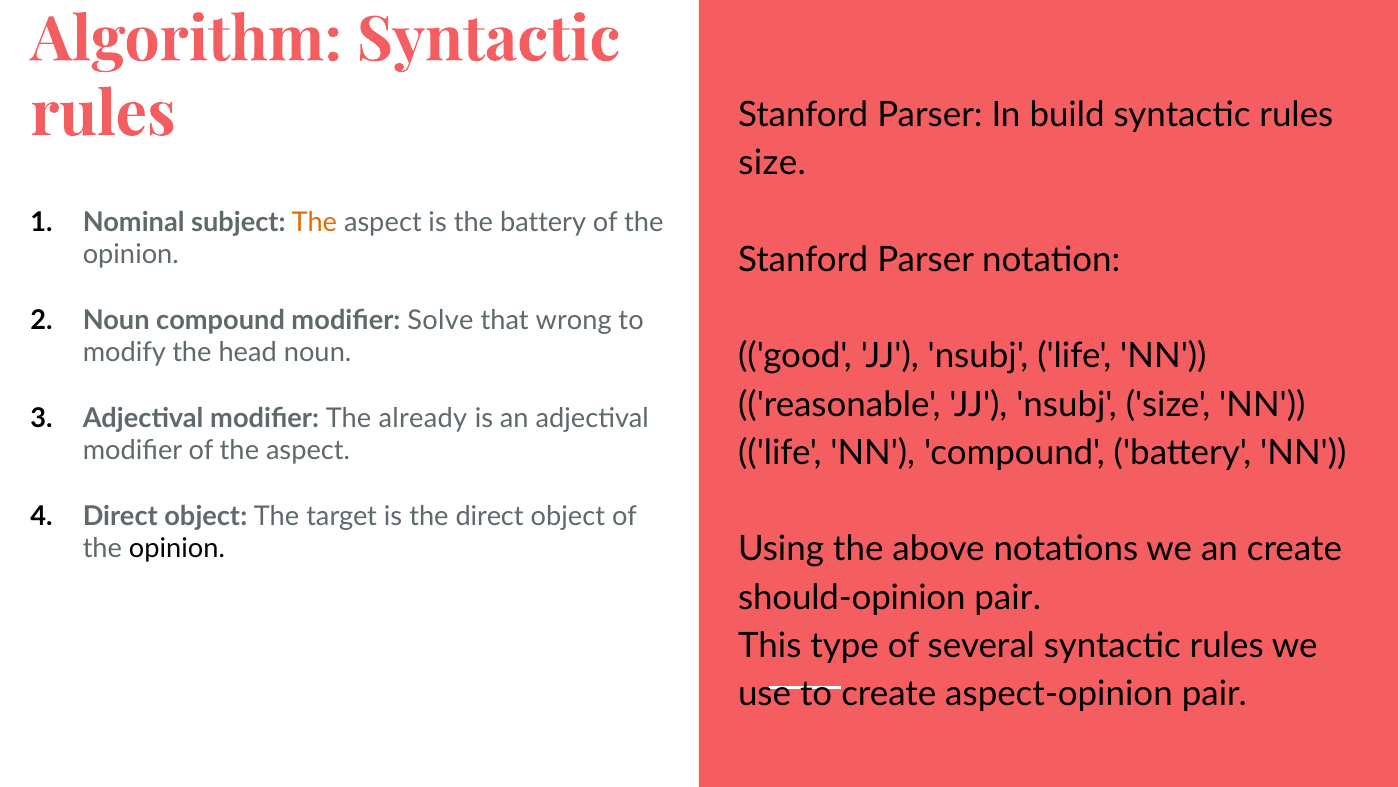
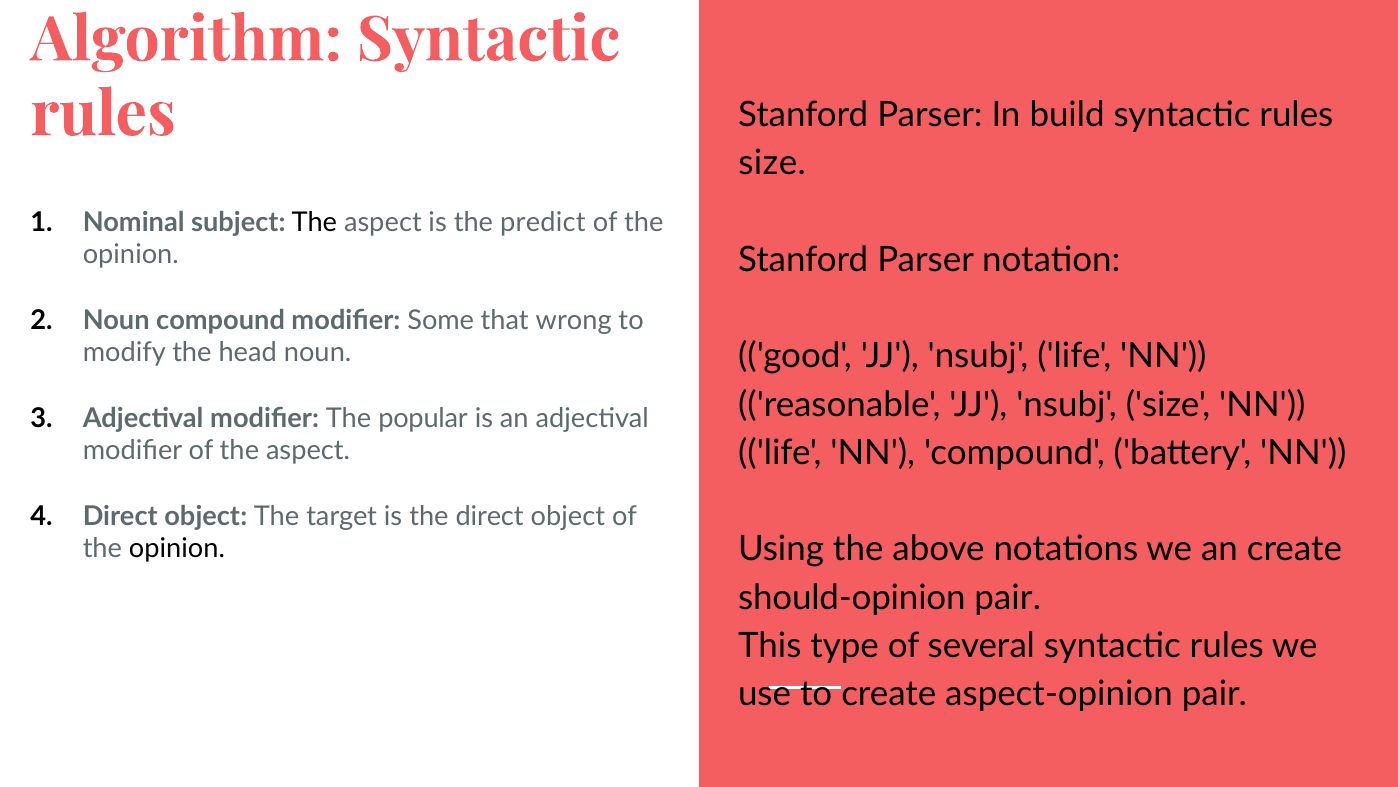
The at (314, 222) colour: orange -> black
the battery: battery -> predict
Solve: Solve -> Some
already: already -> popular
